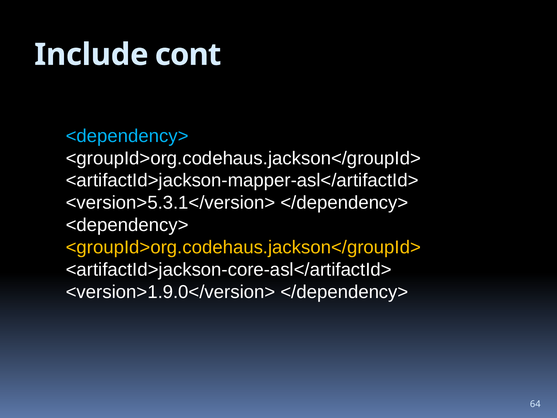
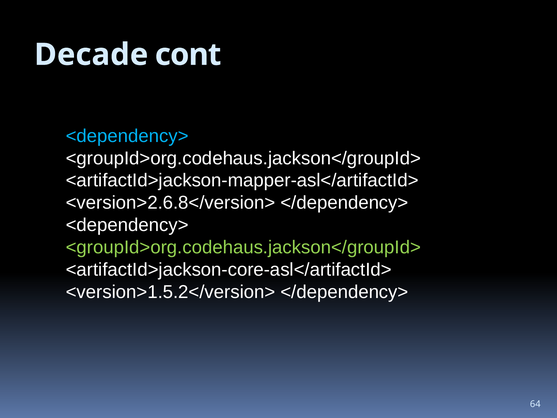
Include: Include -> Decade
<version>5.3.1</version>: <version>5.3.1</version> -> <version>2.6.8</version>
<groupId>org.codehaus.jackson</groupId> at (243, 247) colour: yellow -> light green
<version>1.9.0</version>: <version>1.9.0</version> -> <version>1.5.2</version>
